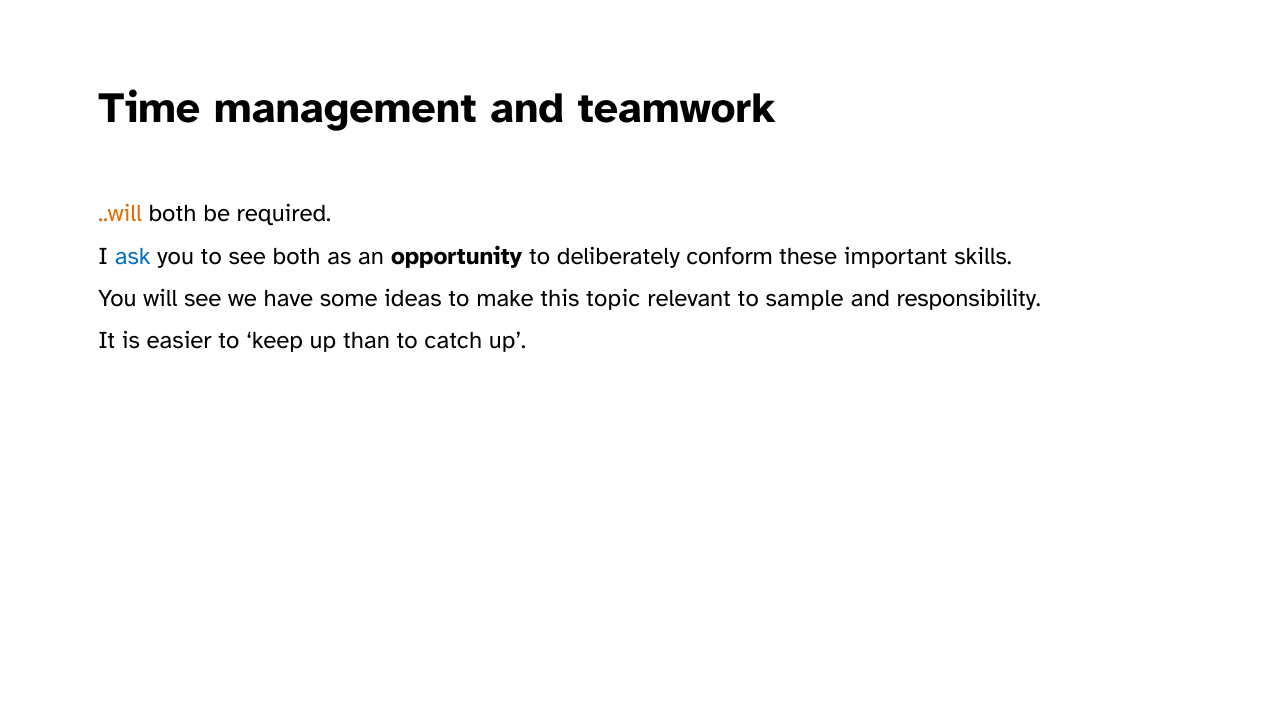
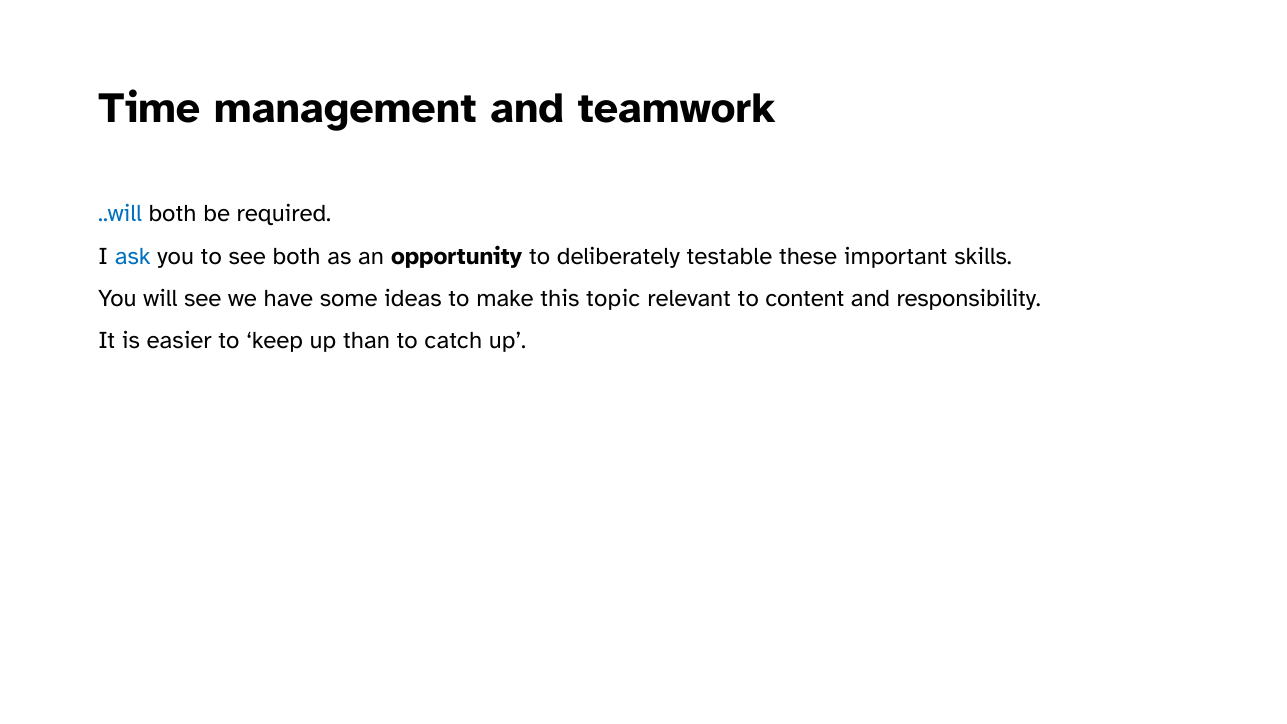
..will colour: orange -> blue
conform: conform -> testable
sample: sample -> content
